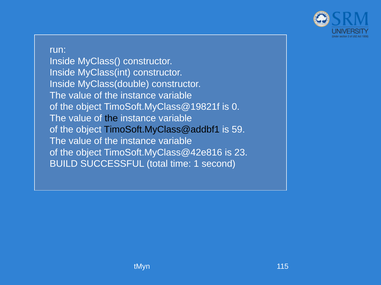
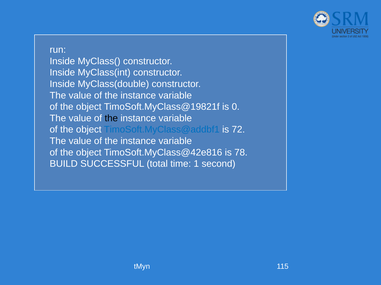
TimoSoft.MyClass@addbf1 colour: black -> blue
59: 59 -> 72
23: 23 -> 78
